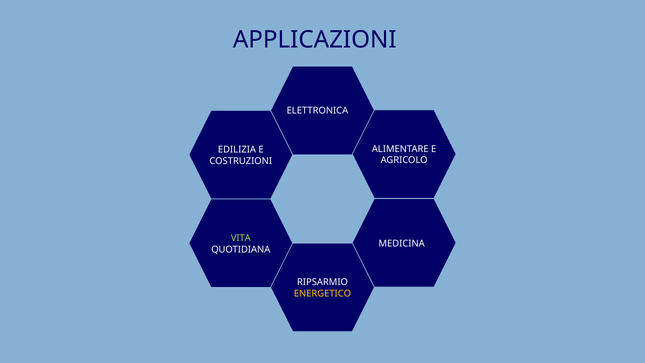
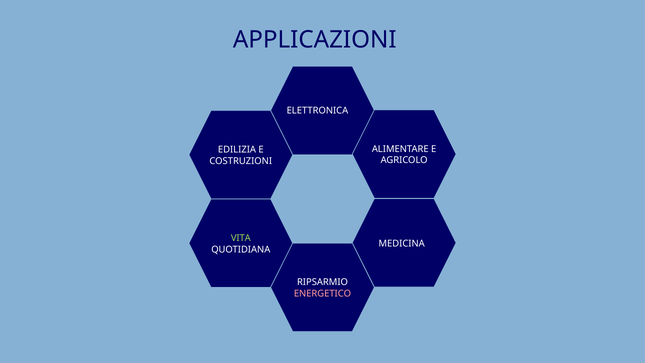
ENERGETICO colour: yellow -> pink
